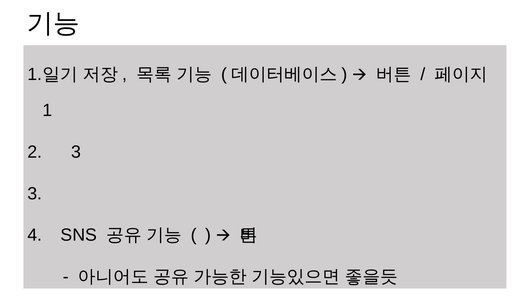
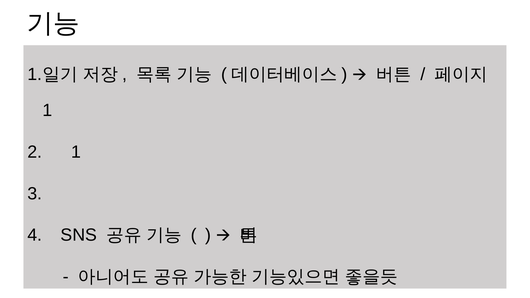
3 at (76, 152): 3 -> 1
